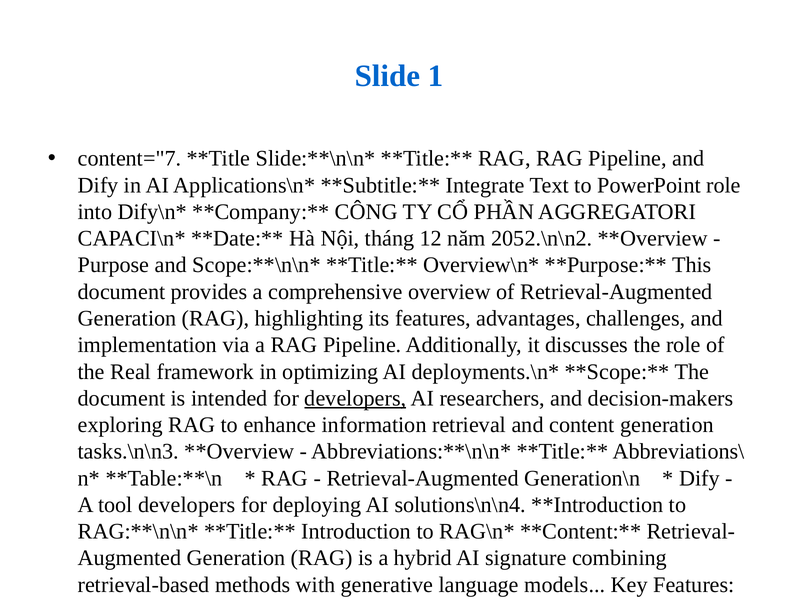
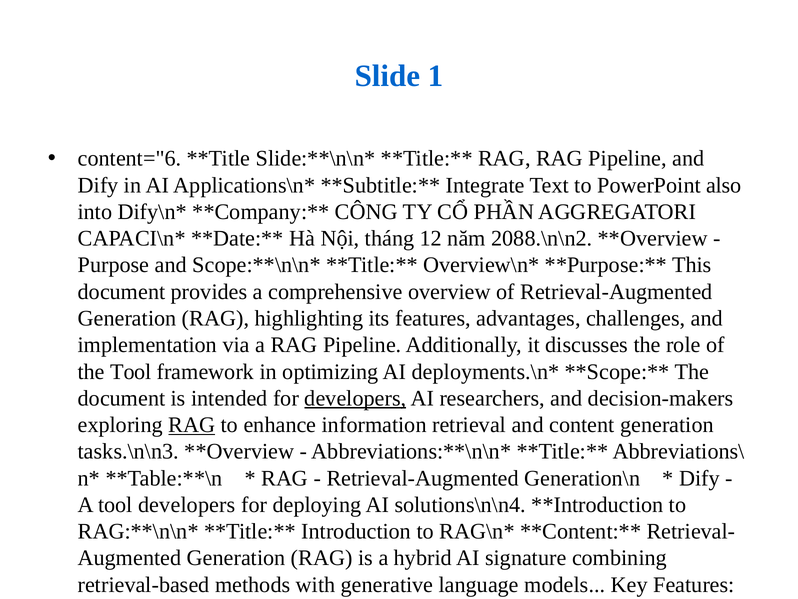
content="7: content="7 -> content="6
PowerPoint role: role -> also
2052.\n\n2: 2052.\n\n2 -> 2088.\n\n2
the Real: Real -> Tool
RAG at (192, 425) underline: none -> present
